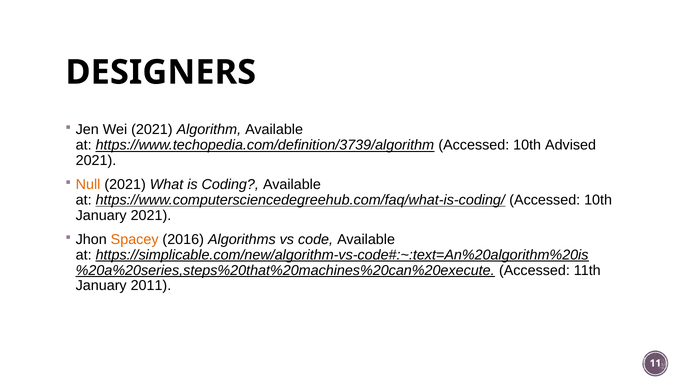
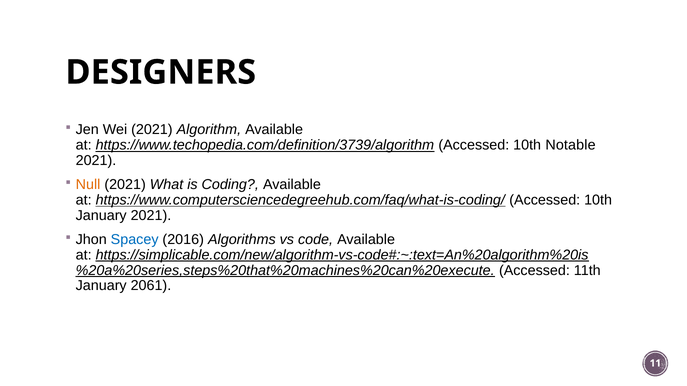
Advised: Advised -> Notable
Spacey colour: orange -> blue
2011: 2011 -> 2061
